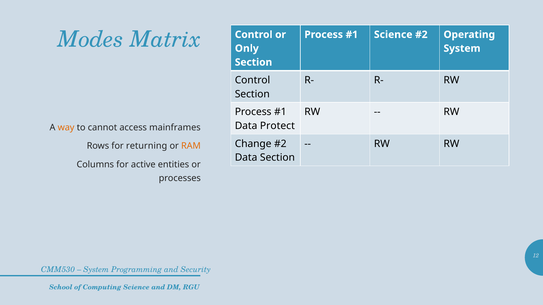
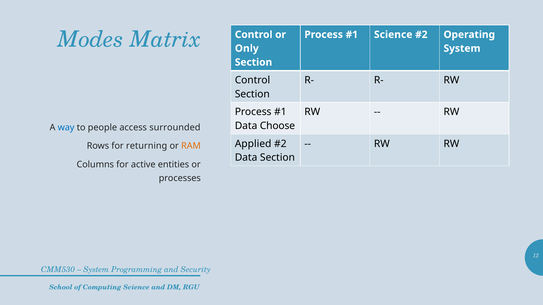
Protect: Protect -> Choose
way colour: orange -> blue
cannot: cannot -> people
mainframes: mainframes -> surrounded
Change: Change -> Applied
